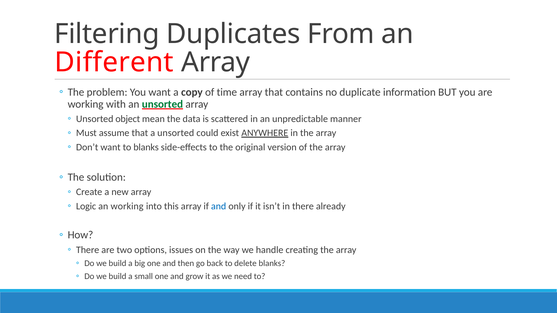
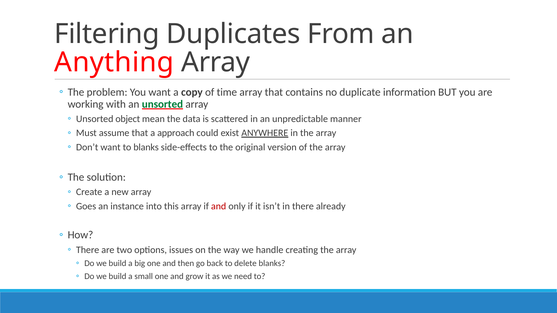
Different: Different -> Anything
a unsorted: unsorted -> approach
Logic: Logic -> Goes
an working: working -> instance
and at (219, 206) colour: blue -> red
